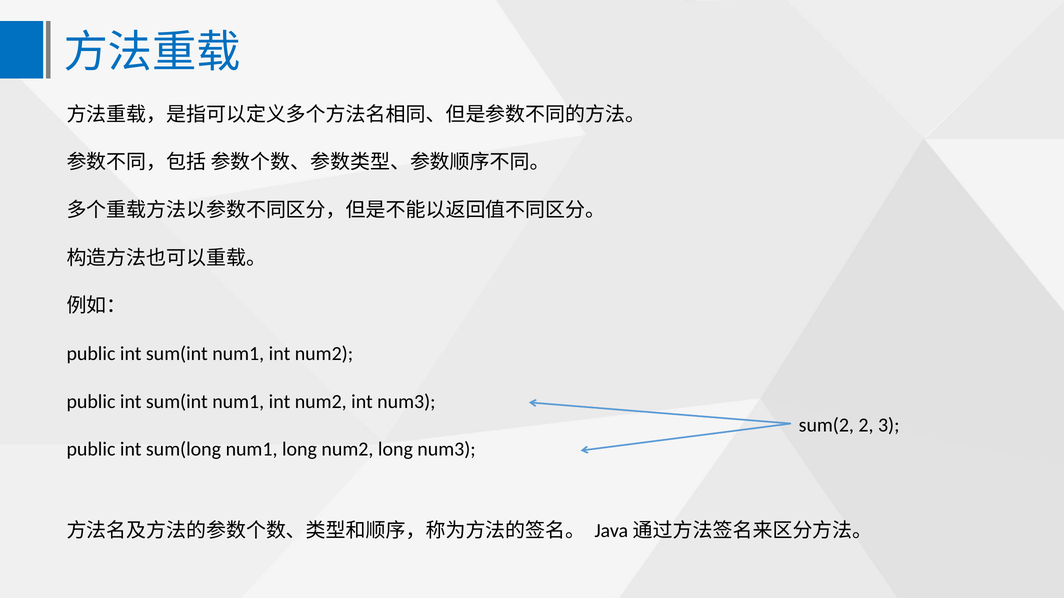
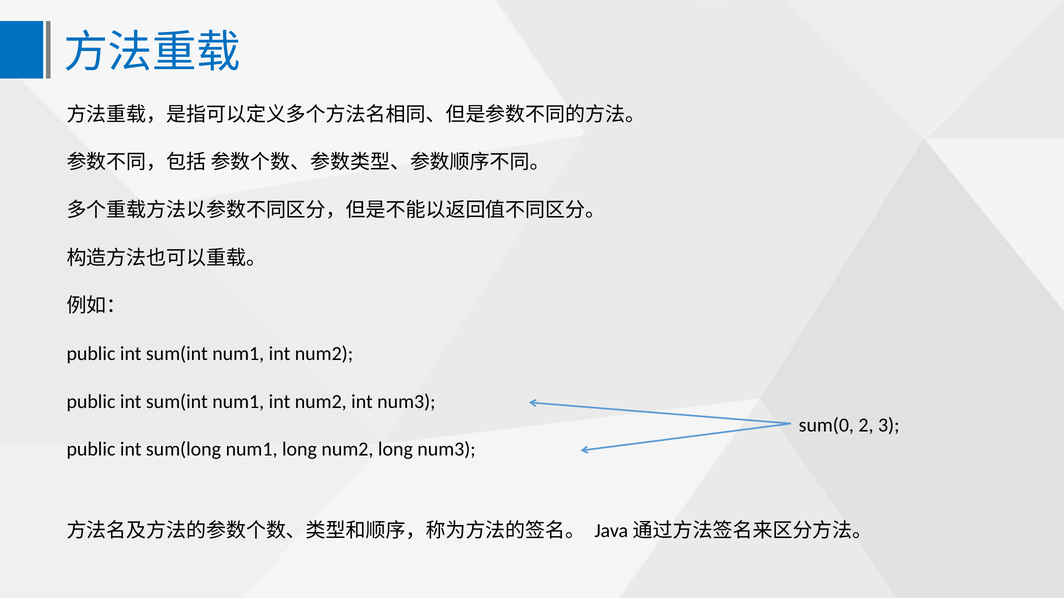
sum(2: sum(2 -> sum(0
